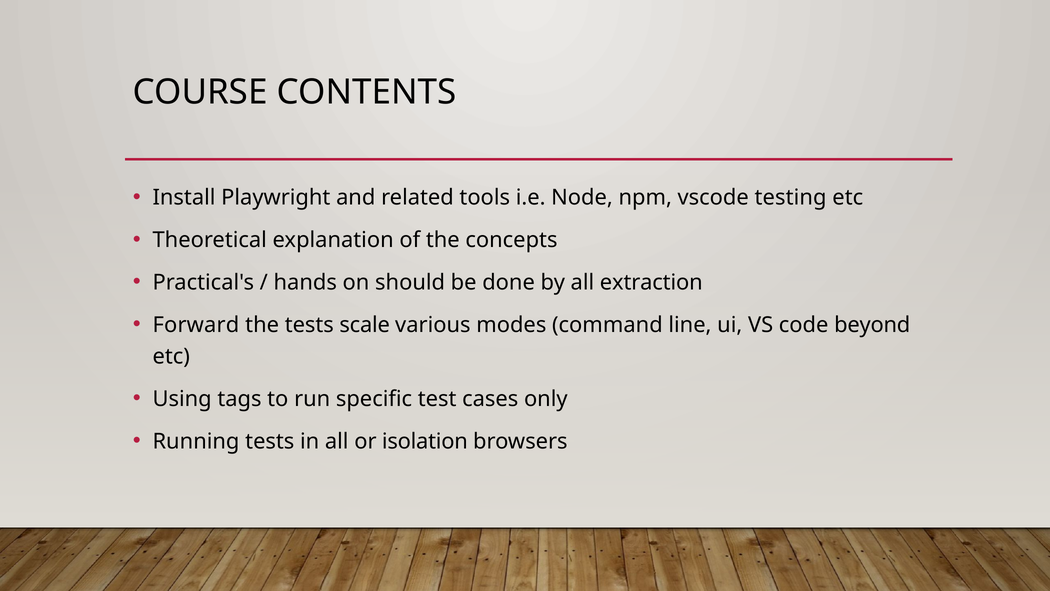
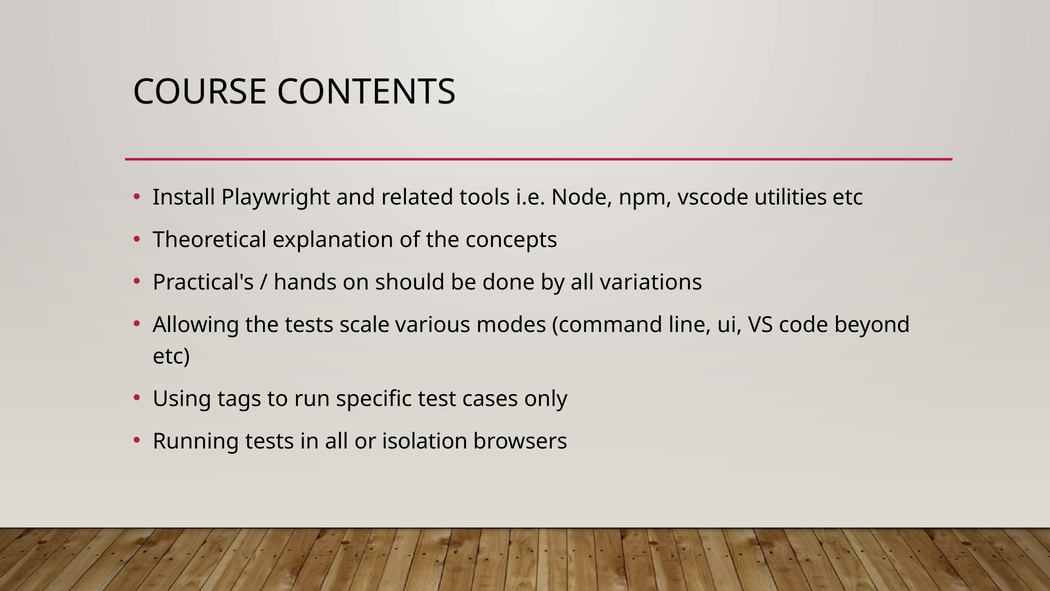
testing: testing -> utilities
extraction: extraction -> variations
Forward: Forward -> Allowing
